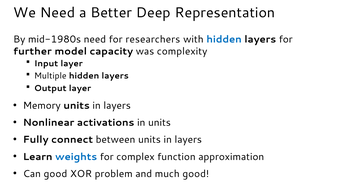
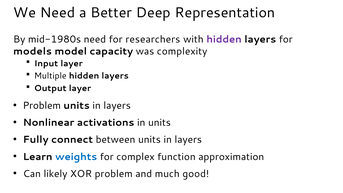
hidden at (224, 39) colour: blue -> purple
further: further -> models
Memory at (42, 106): Memory -> Problem
Can good: good -> likely
